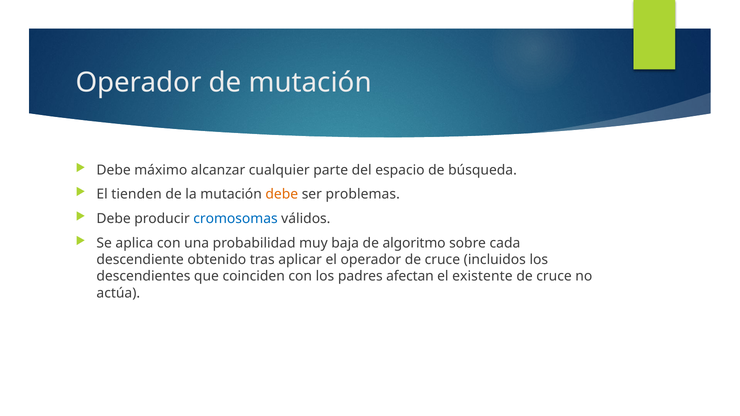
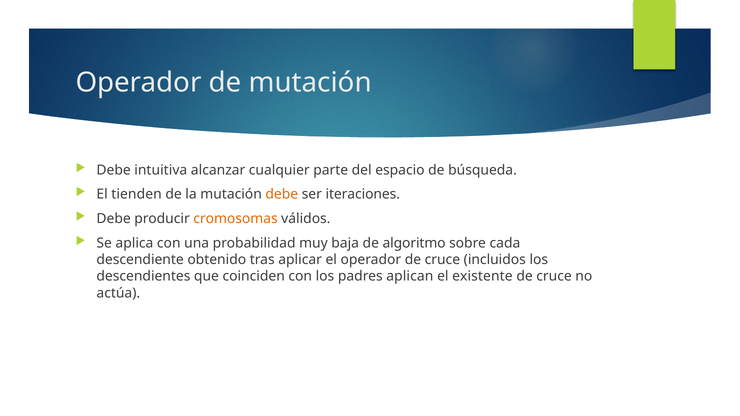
máximo: máximo -> intuitiva
problemas: problemas -> iteraciones
cromosomas colour: blue -> orange
afectan: afectan -> aplican
